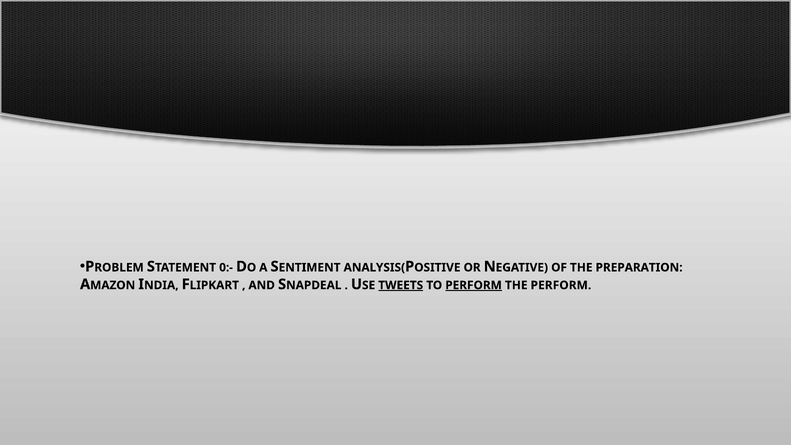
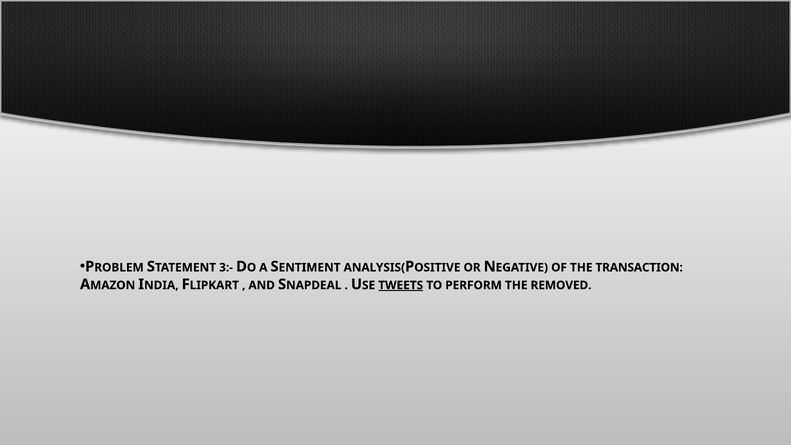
0:-: 0:- -> 3:-
PREPARATION: PREPARATION -> TRANSACTION
PERFORM at (474, 285) underline: present -> none
THE PERFORM: PERFORM -> REMOVED
